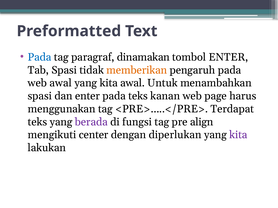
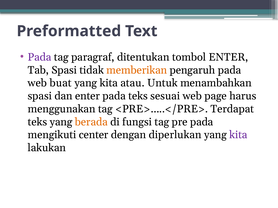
Pada at (40, 57) colour: blue -> purple
dinamakan: dinamakan -> ditentukan
web awal: awal -> buat
kita awal: awal -> atau
kanan: kanan -> sesuai
berada colour: purple -> orange
pre align: align -> pada
